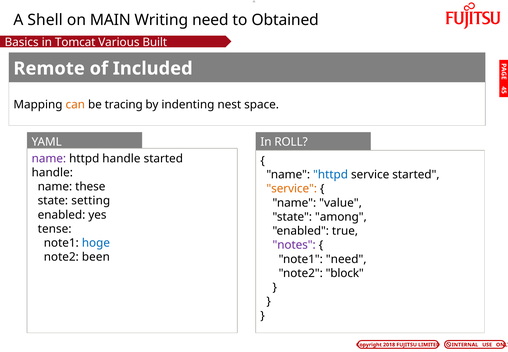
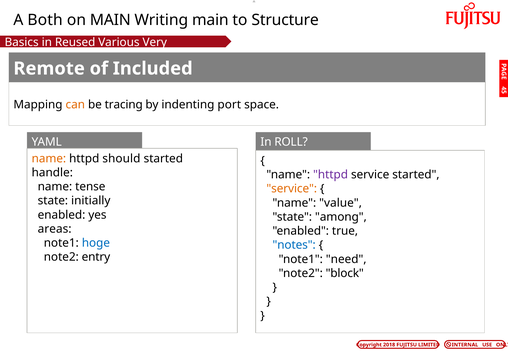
Shell: Shell -> Both
Writing need: need -> main
Obtained: Obtained -> Structure
Tomcat: Tomcat -> Reused
Built: Built -> Very
nest: nest -> port
name at (49, 158) colour: purple -> orange
httpd handle: handle -> should
httpd at (331, 175) colour: blue -> purple
these: these -> tense
setting: setting -> initially
tense: tense -> areas
notes colour: purple -> blue
been: been -> entry
